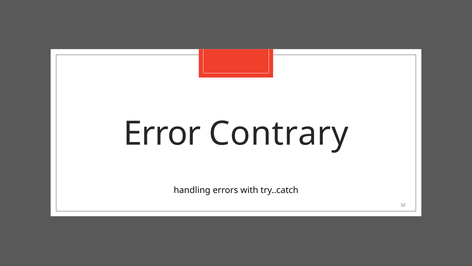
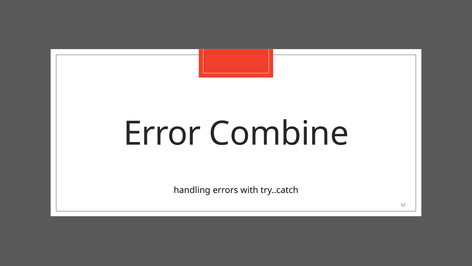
Contrary: Contrary -> Combine
